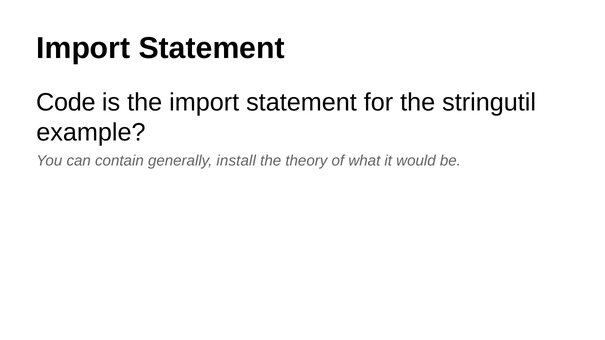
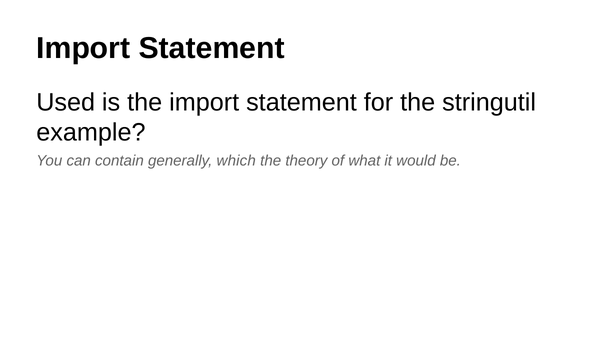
Code: Code -> Used
install: install -> which
